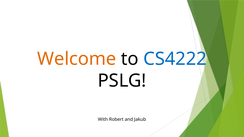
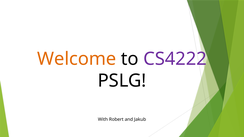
CS4222 colour: blue -> purple
